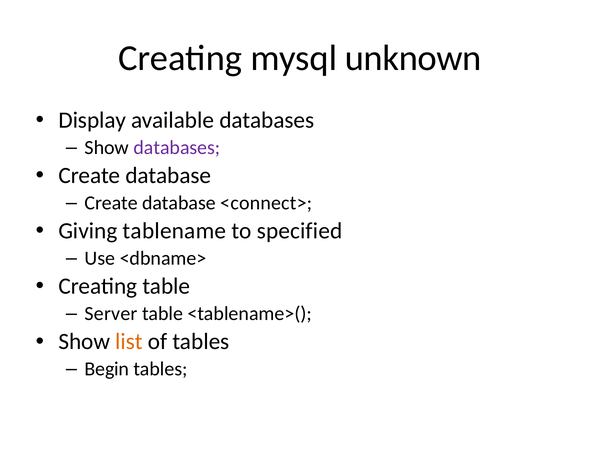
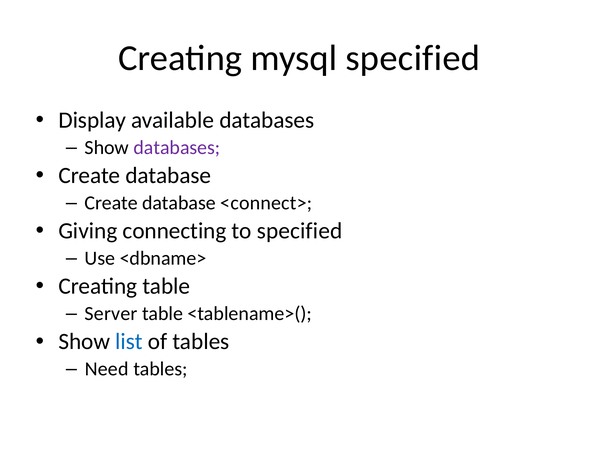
mysql unknown: unknown -> specified
tablename: tablename -> connecting
list colour: orange -> blue
Begin: Begin -> Need
